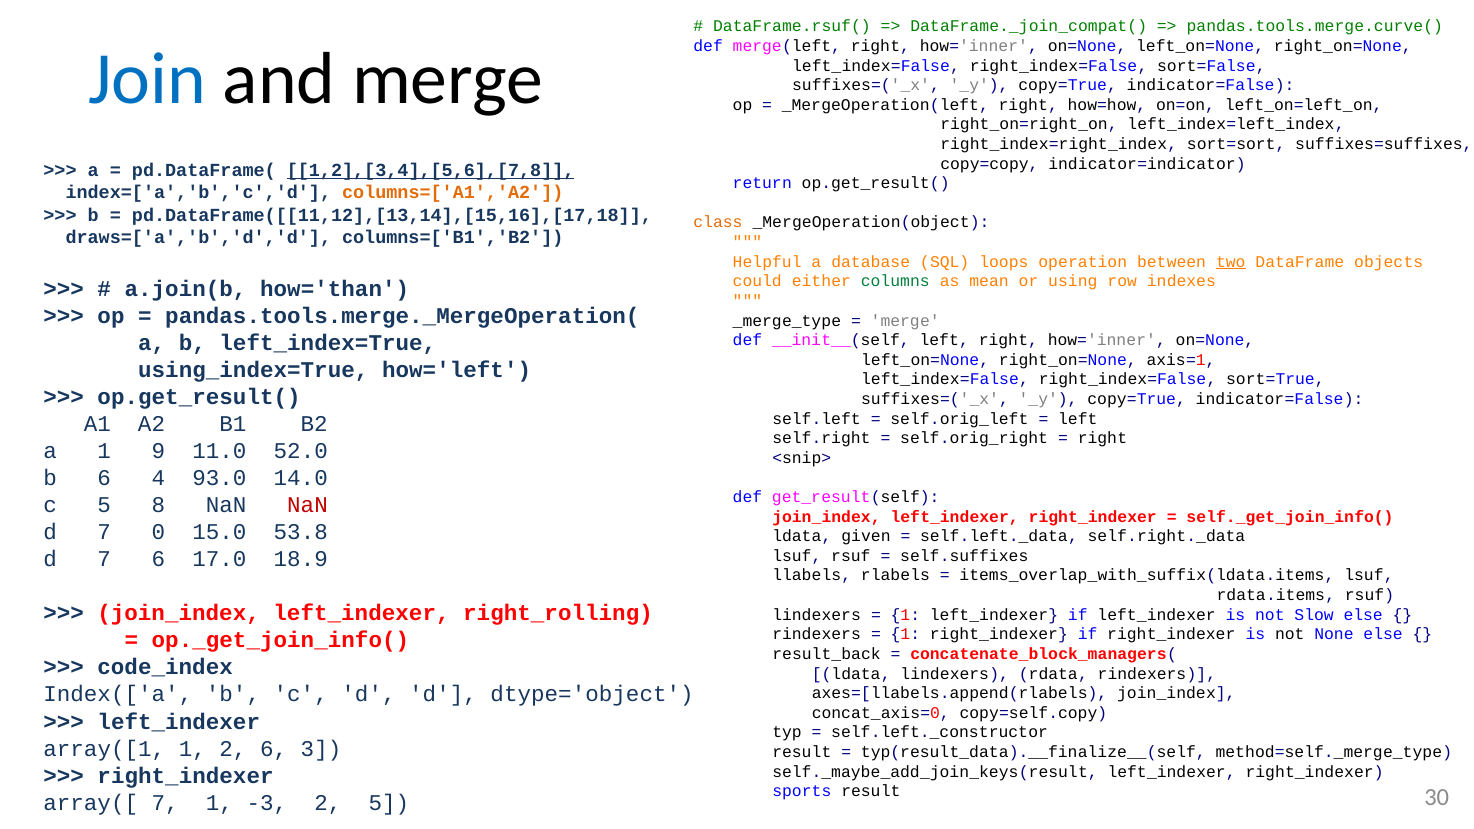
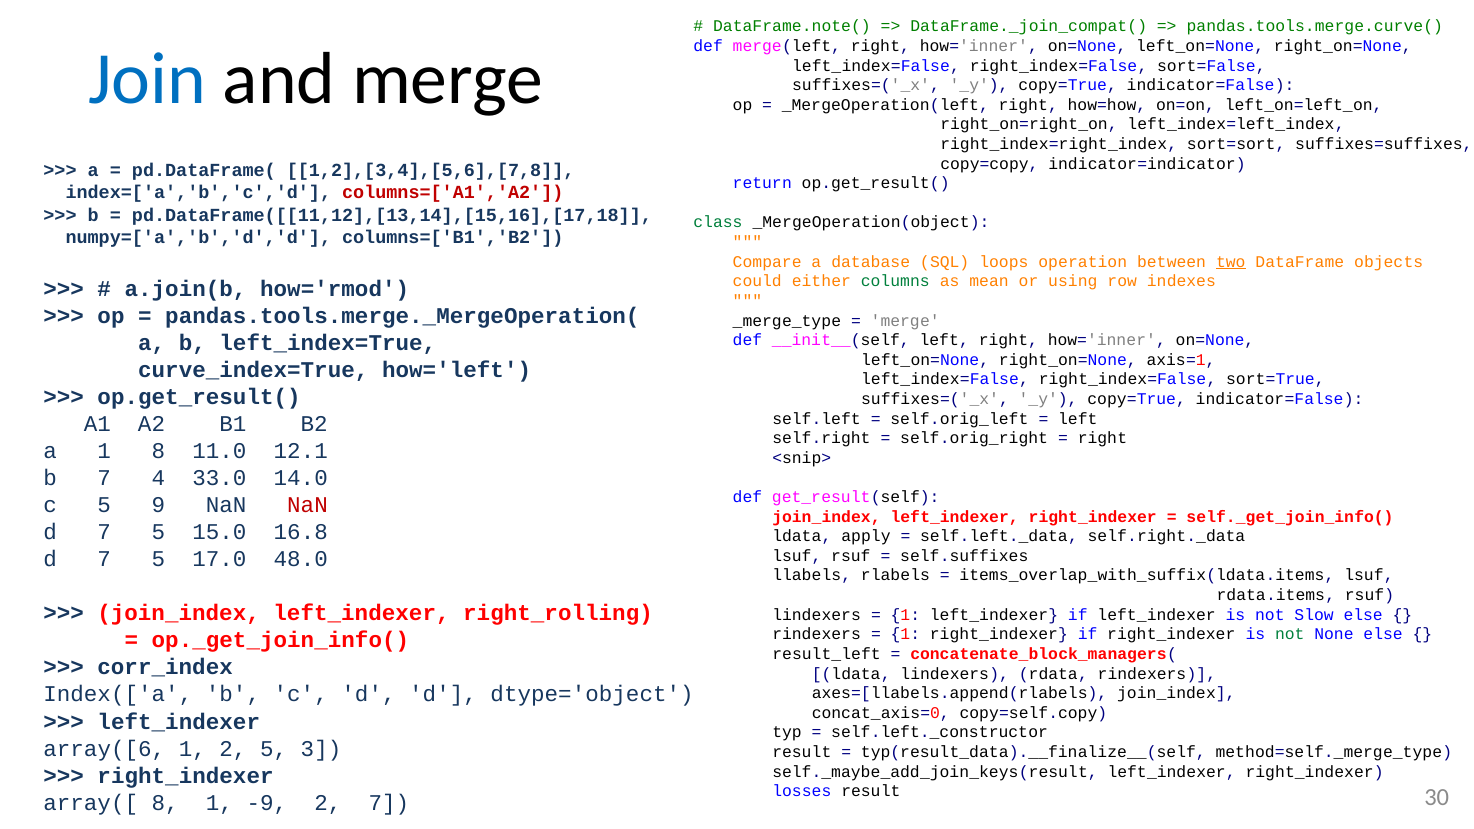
DataFrame.rsuf(: DataFrame.rsuf( -> DataFrame.note(
1,2],[3,4],[5,6],[7,8 underline: present -> none
columns=['A1','A2 colour: orange -> red
class colour: orange -> green
draws=['a','b','d','d: draws=['a','b','d','d -> numpy=['a','b','d','d
Helpful: Helpful -> Compare
how='than: how='than -> how='rmod
using_index=True: using_index=True -> curve_index=True
1 9: 9 -> 8
52.0: 52.0 -> 12.1
b 6: 6 -> 7
93.0: 93.0 -> 33.0
8: 8 -> 9
0 at (158, 532): 0 -> 5
53.8: 53.8 -> 16.8
given: given -> apply
6 at (158, 559): 6 -> 5
18.9: 18.9 -> 48.0
not at (1290, 635) colour: black -> green
result_back: result_back -> result_left
code_index: code_index -> corr_index
array([1: array([1 -> array([6
2 6: 6 -> 5
sports: sports -> losses
array([ 7: 7 -> 8
-3: -3 -> -9
2 5: 5 -> 7
